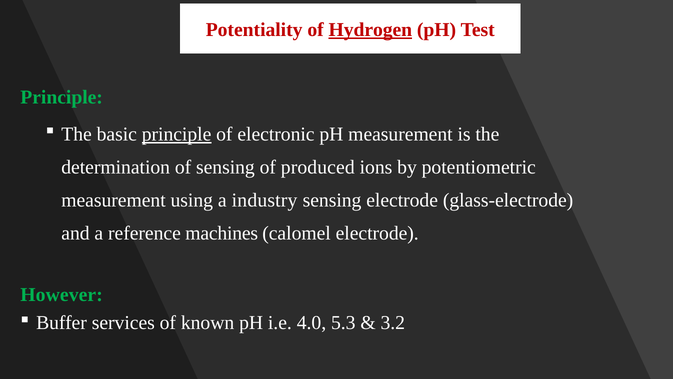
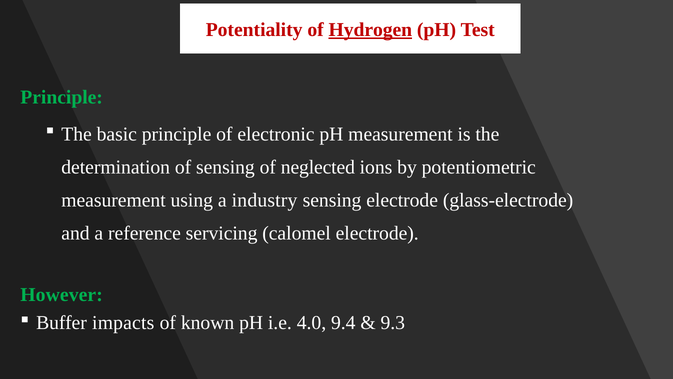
principle at (177, 134) underline: present -> none
produced: produced -> neglected
machines: machines -> servicing
services: services -> impacts
5.3: 5.3 -> 9.4
3.2: 3.2 -> 9.3
